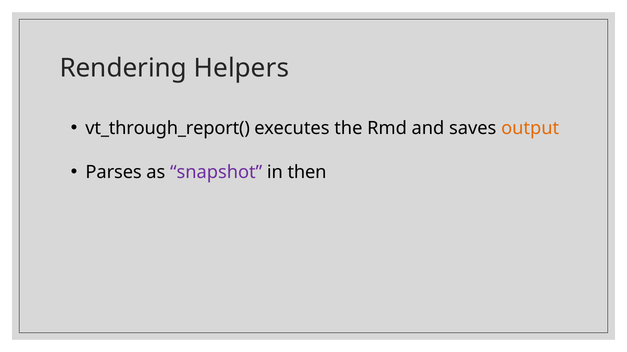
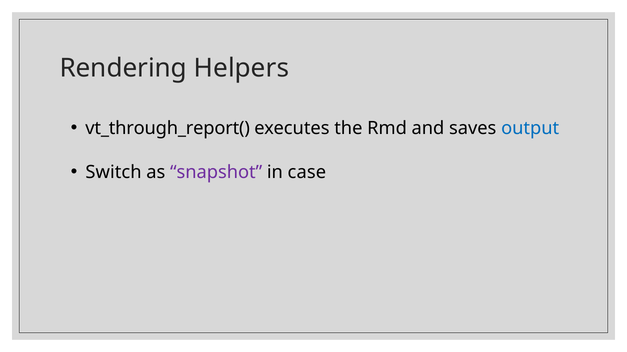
output colour: orange -> blue
Parses: Parses -> Switch
then: then -> case
